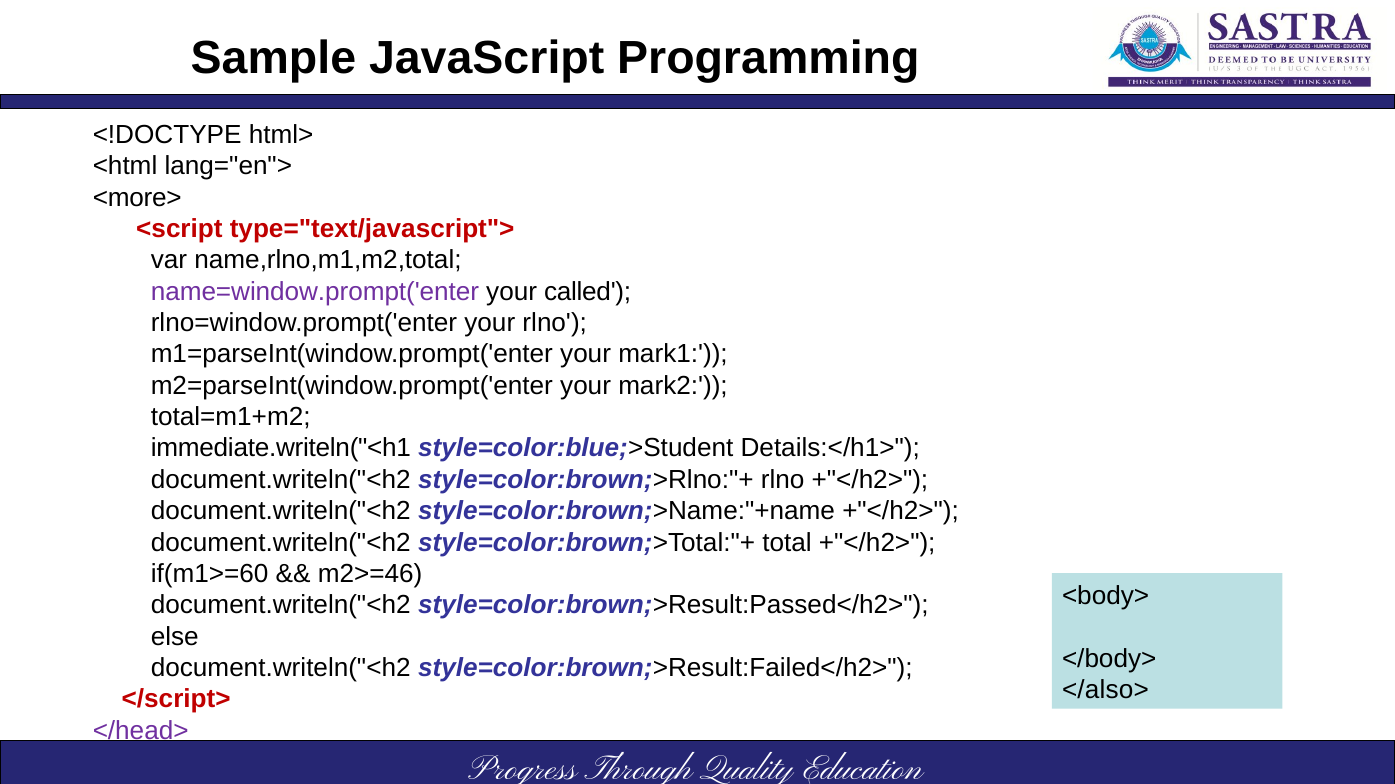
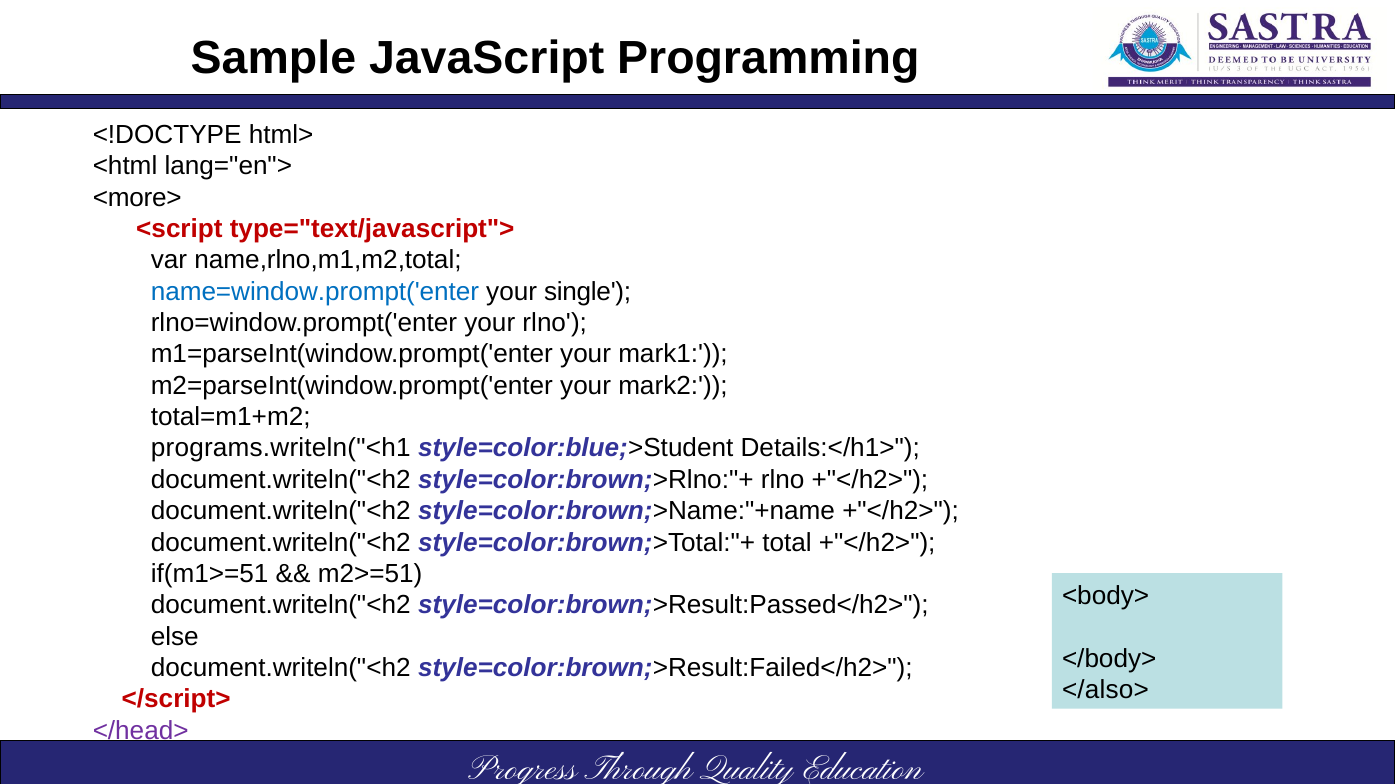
name=window.prompt('enter colour: purple -> blue
called: called -> single
immediate.writeln("<h1: immediate.writeln("<h1 -> programs.writeln("<h1
if(m1>=60: if(m1>=60 -> if(m1>=51
m2>=46: m2>=46 -> m2>=51
